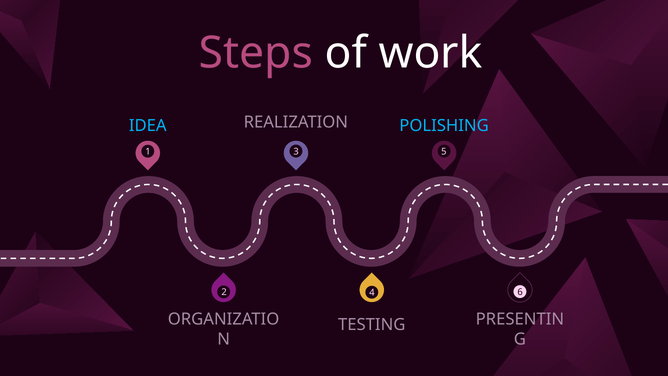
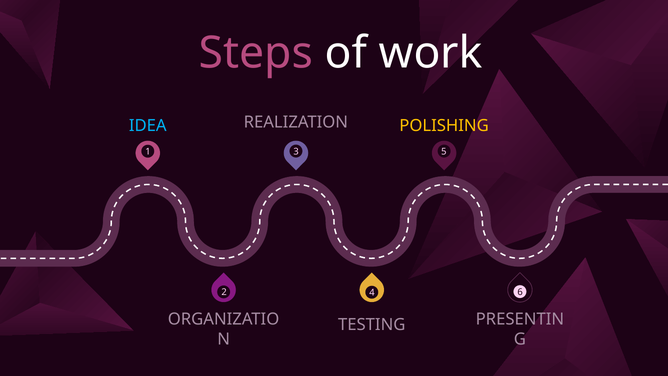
POLISHING colour: light blue -> yellow
